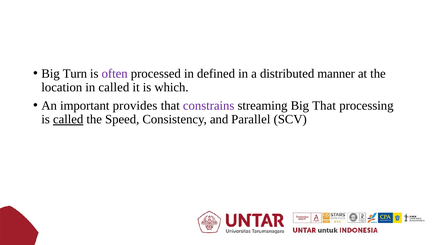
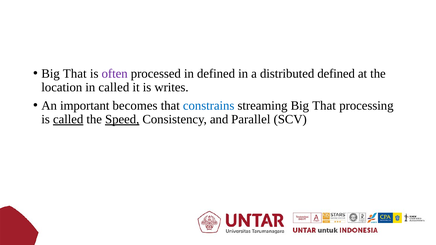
Turn at (75, 74): Turn -> That
distributed manner: manner -> defined
which: which -> writes
provides: provides -> becomes
constrains colour: purple -> blue
Speed underline: none -> present
